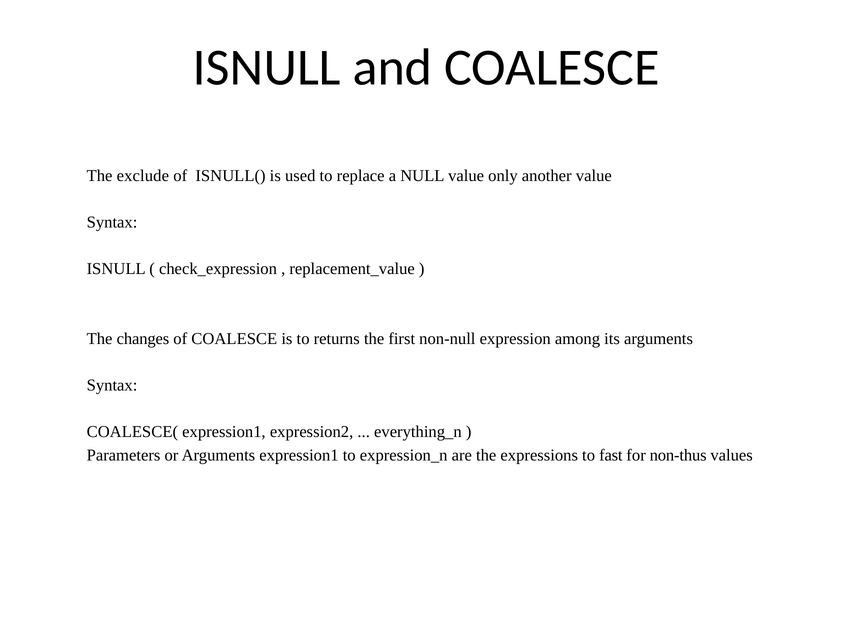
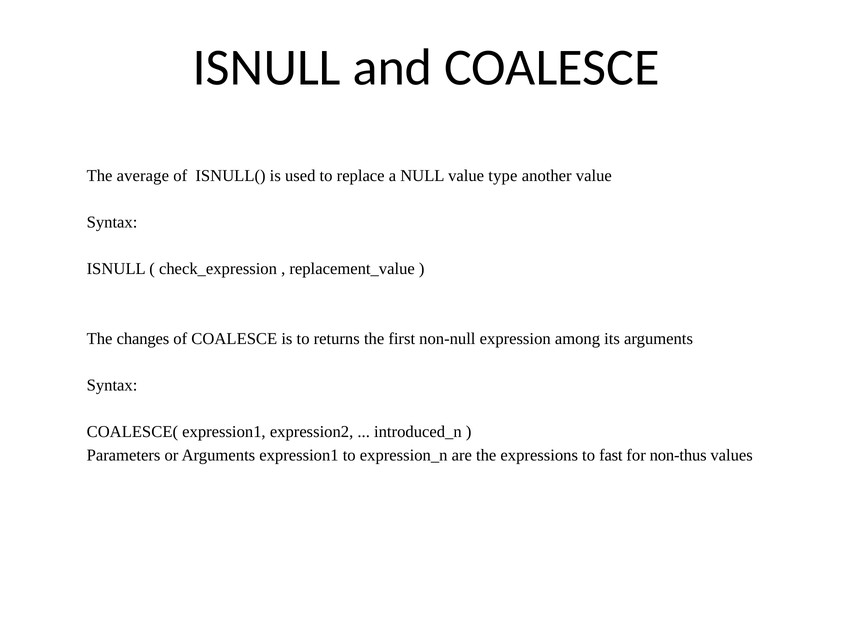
exclude: exclude -> average
only: only -> type
everything_n: everything_n -> introduced_n
